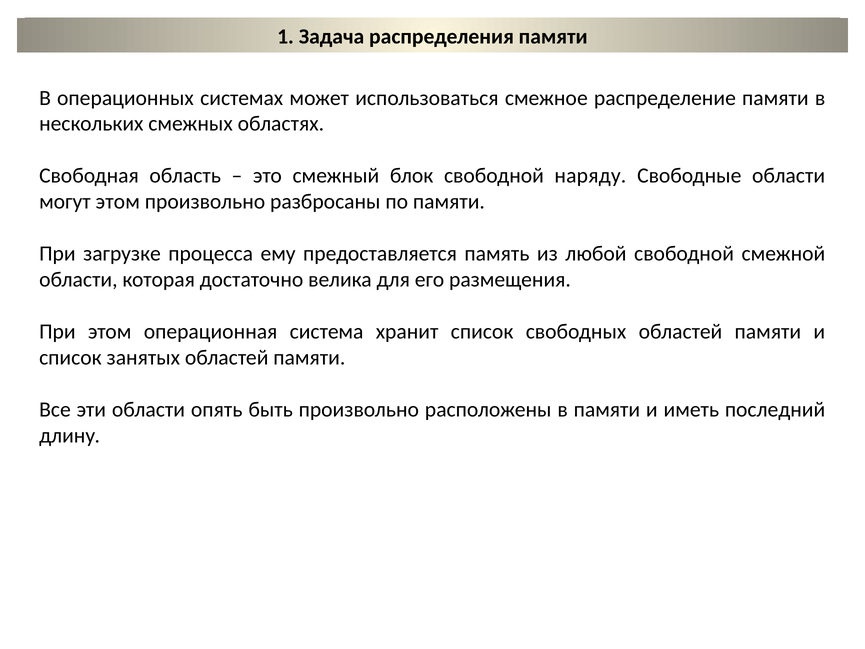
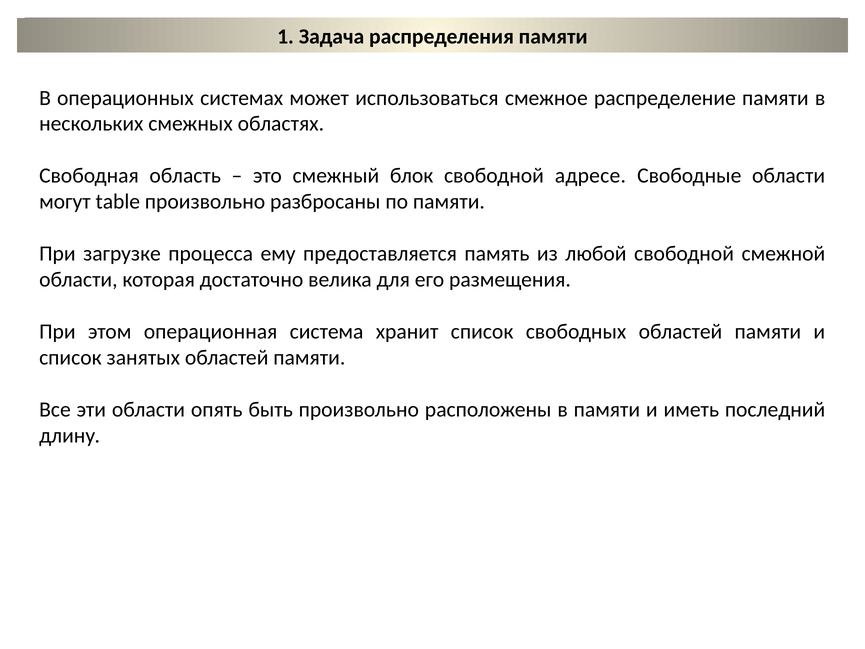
наряду: наряду -> адресе
могут этом: этом -> table
